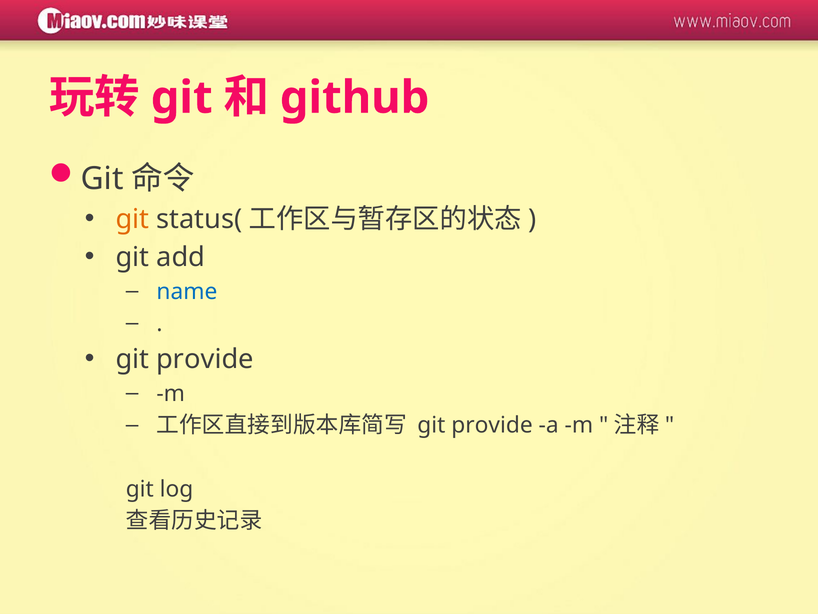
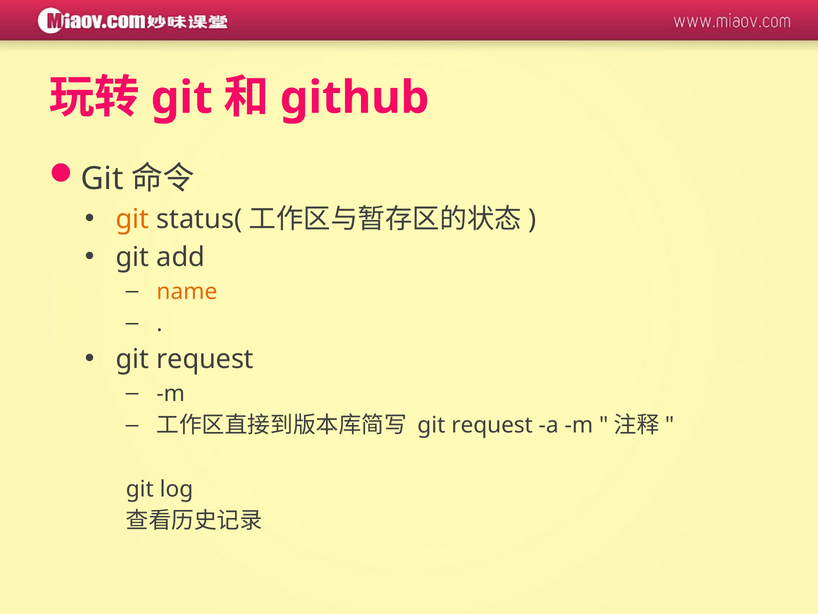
name colour: blue -> orange
provide at (205, 359): provide -> request
provide at (492, 425): provide -> request
